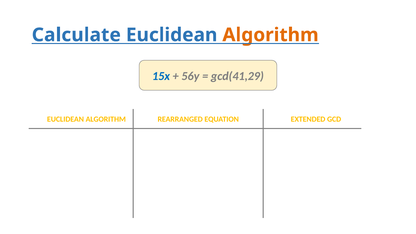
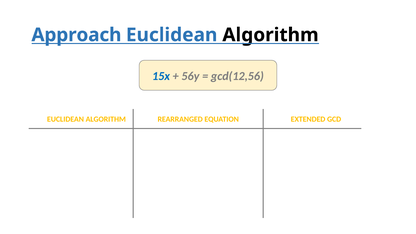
Calculate: Calculate -> Approach
Algorithm at (271, 35) colour: orange -> black
gcd(41,29: gcd(41,29 -> gcd(12,56
